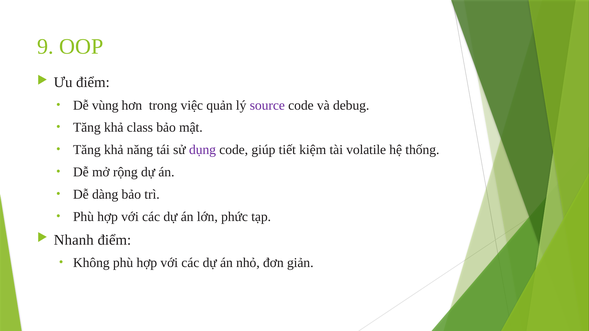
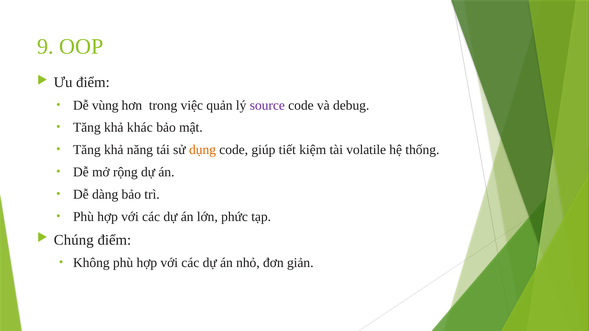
class: class -> khác
dụng colour: purple -> orange
Nhanh: Nhanh -> Chúng
